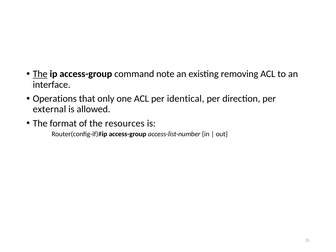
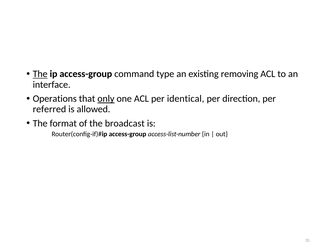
note: note -> type
only underline: none -> present
external: external -> referred
resources: resources -> broadcast
